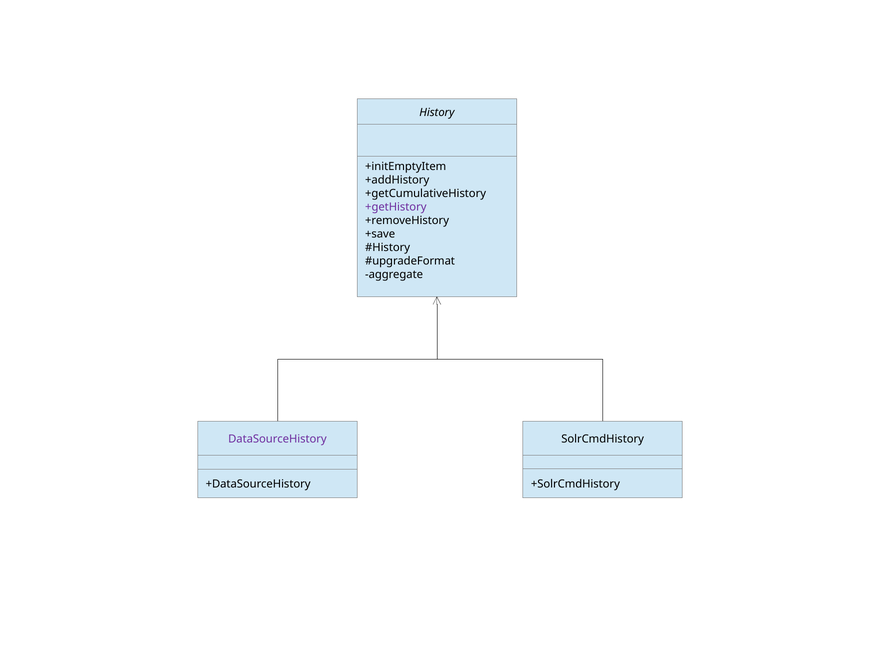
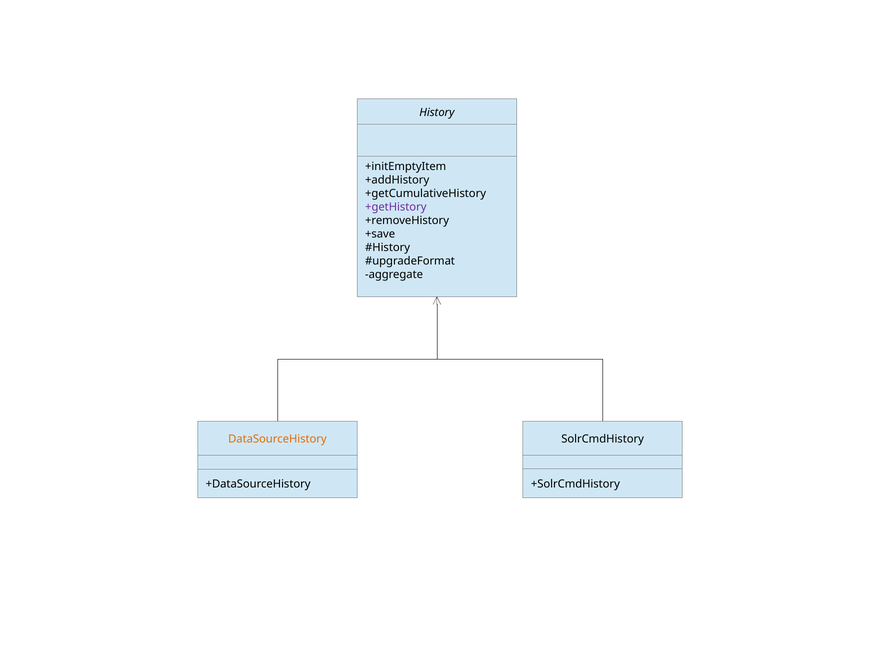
DataSourceHistory colour: purple -> orange
